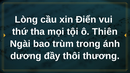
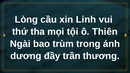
Điển: Điển -> Linh
thôi: thôi -> trần
